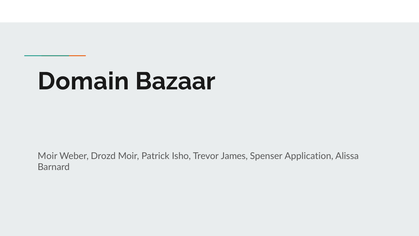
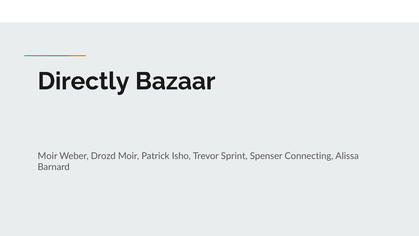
Domain: Domain -> Directly
James: James -> Sprint
Application: Application -> Connecting
